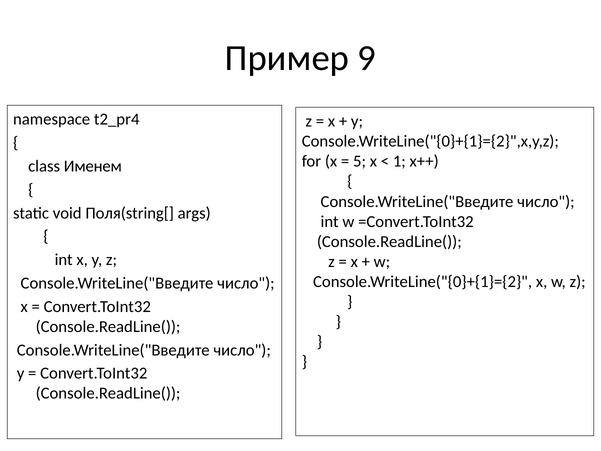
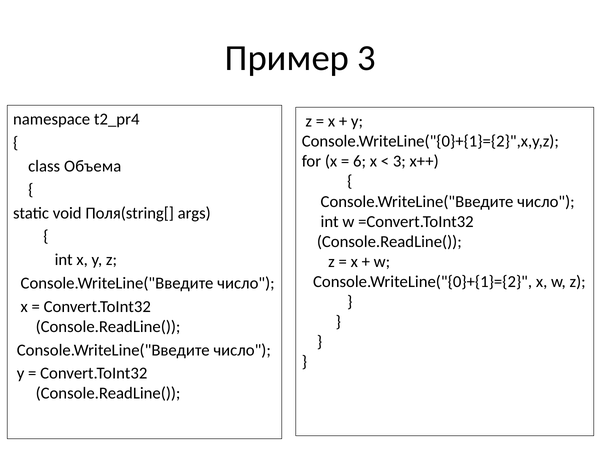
Пример 9: 9 -> 3
5: 5 -> 6
1 at (399, 161): 1 -> 3
Именем: Именем -> Объема
